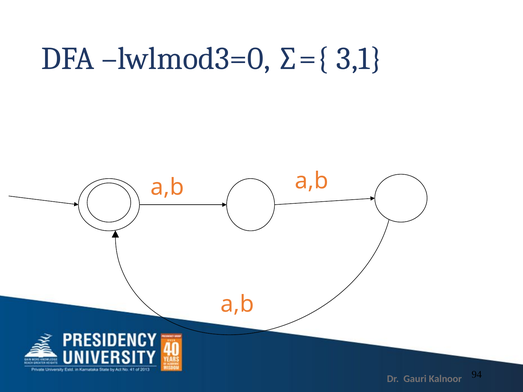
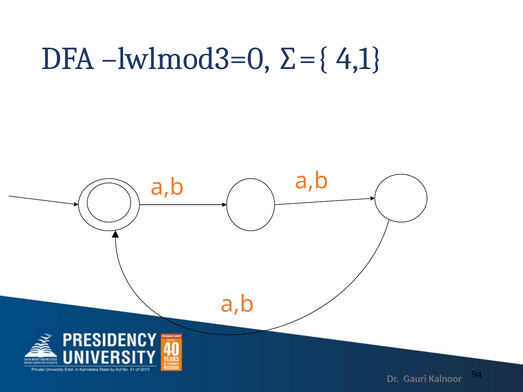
3,1: 3,1 -> 4,1
